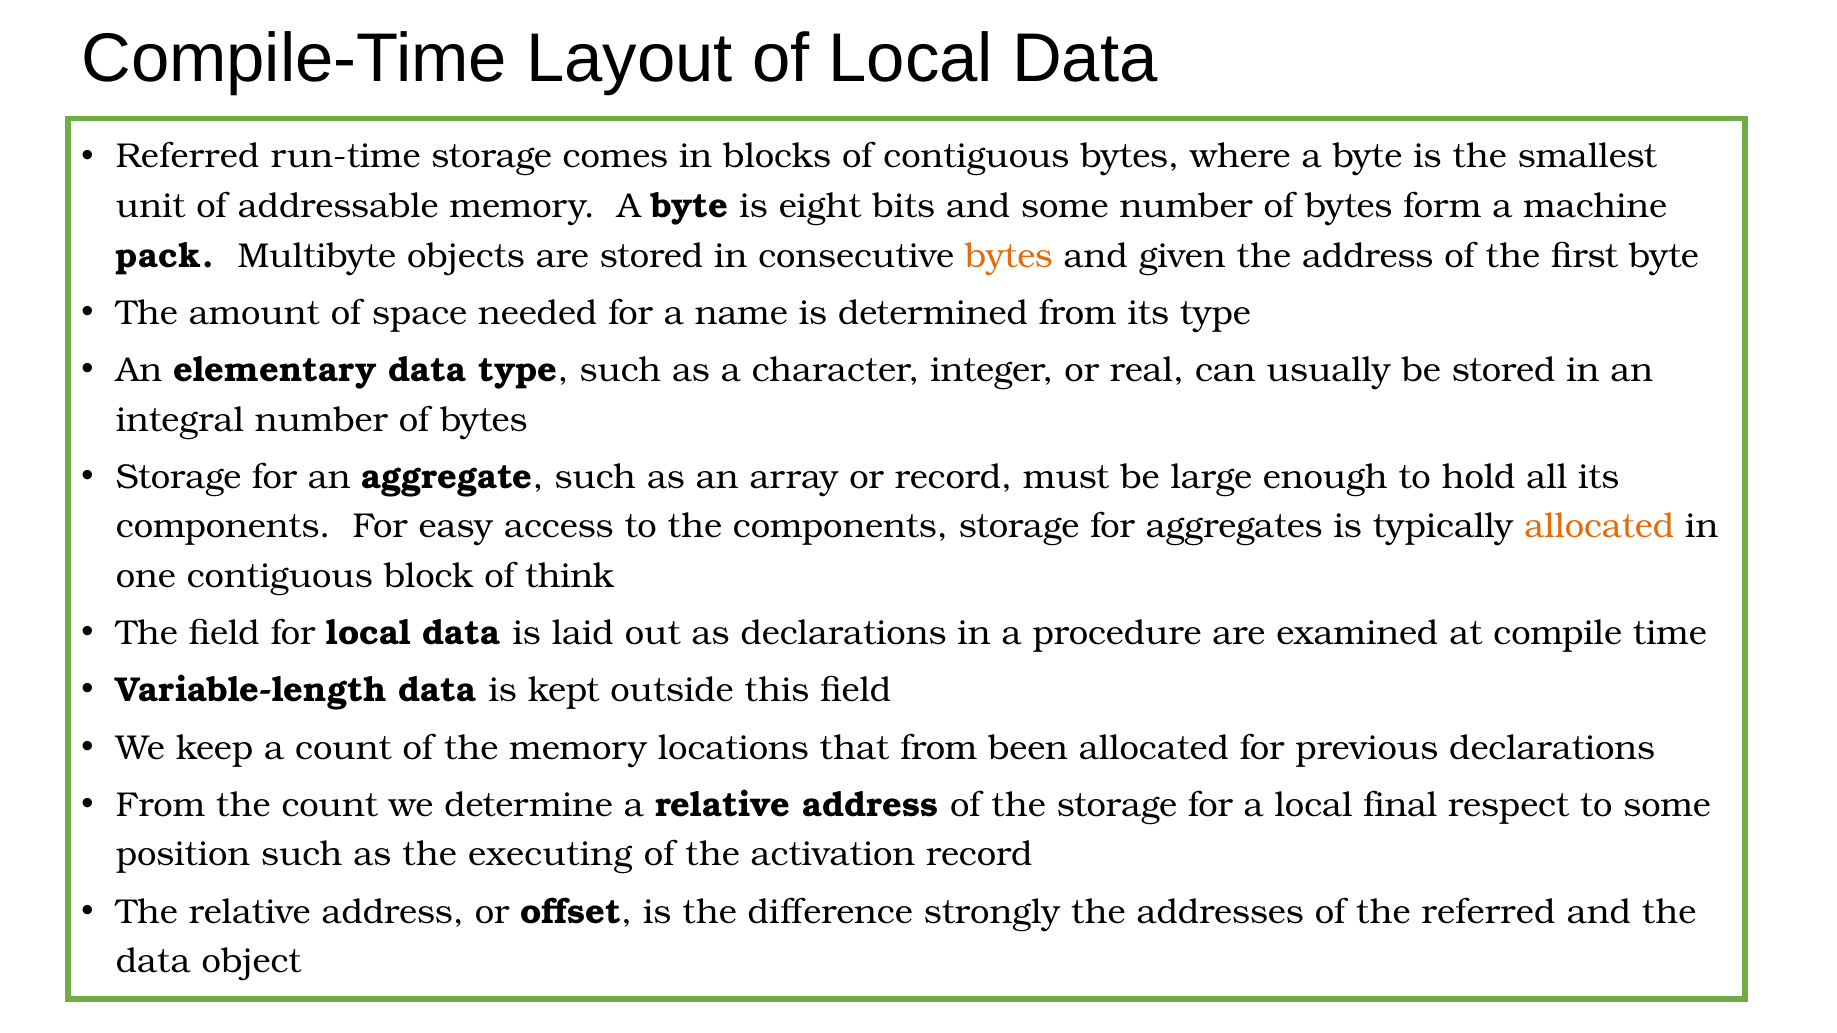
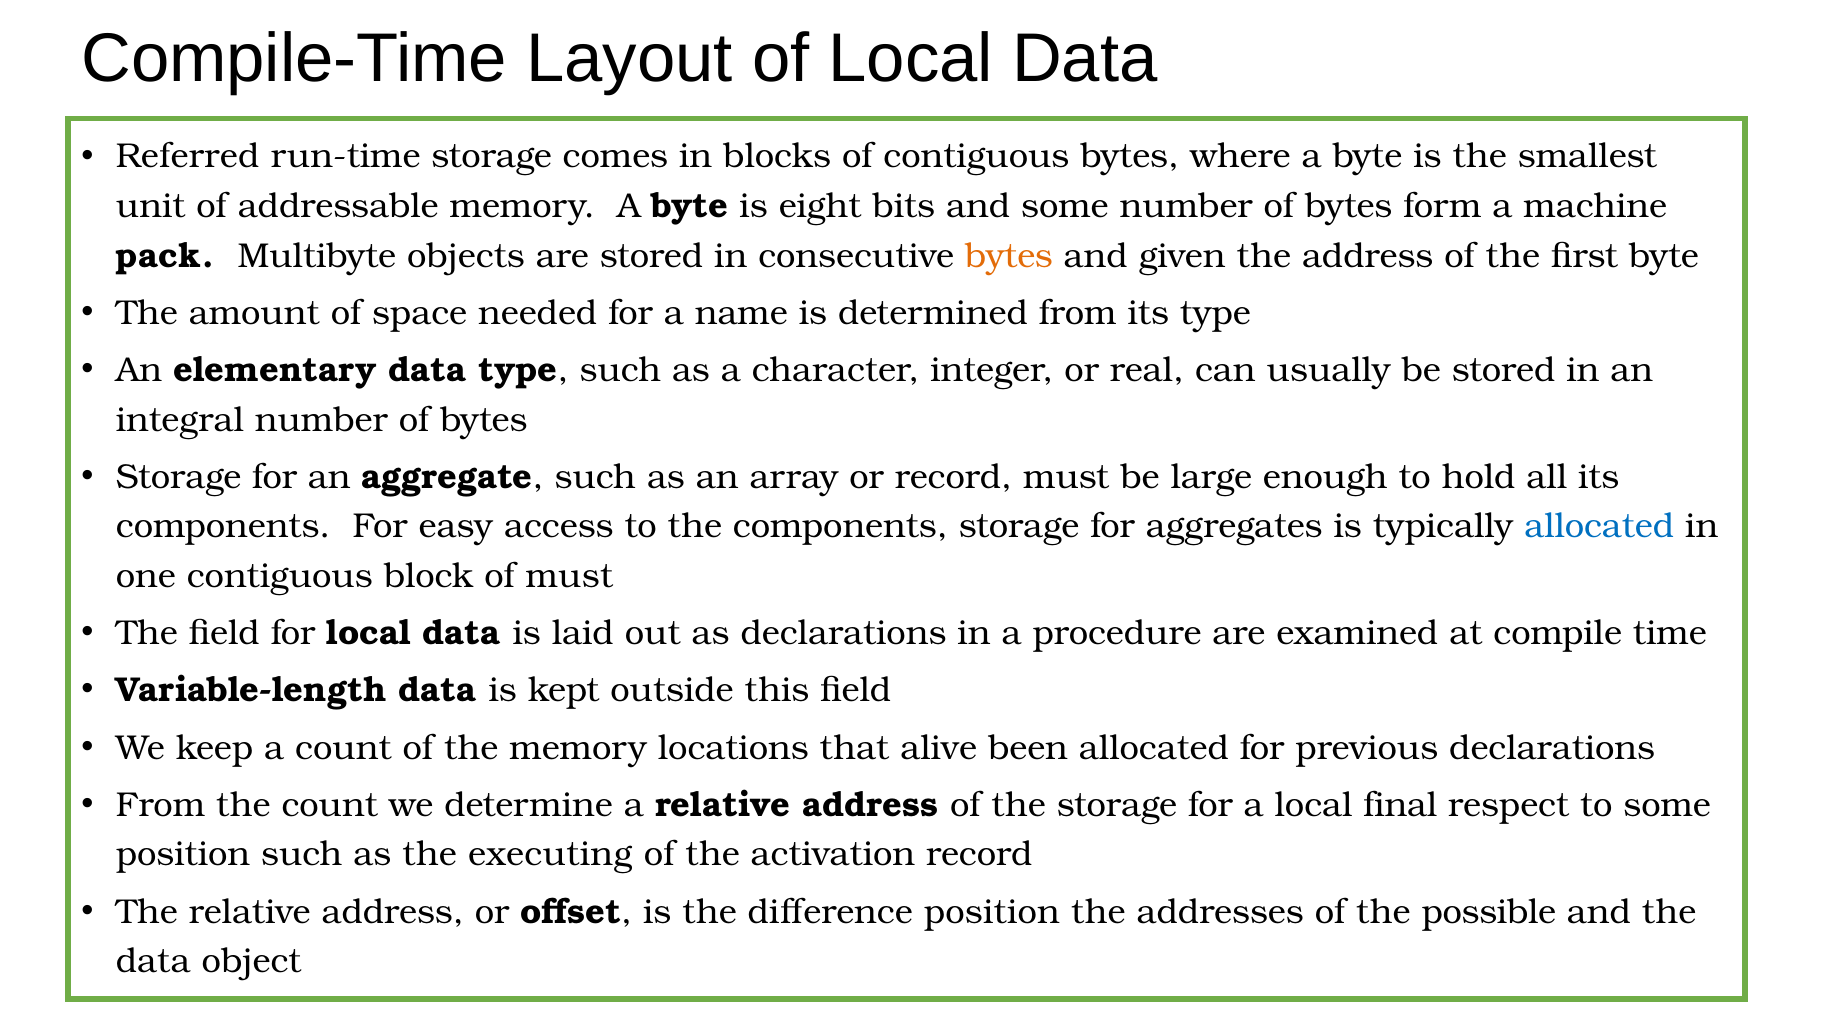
allocated at (1599, 527) colour: orange -> blue
of think: think -> must
that from: from -> alive
difference strongly: strongly -> position
the referred: referred -> possible
